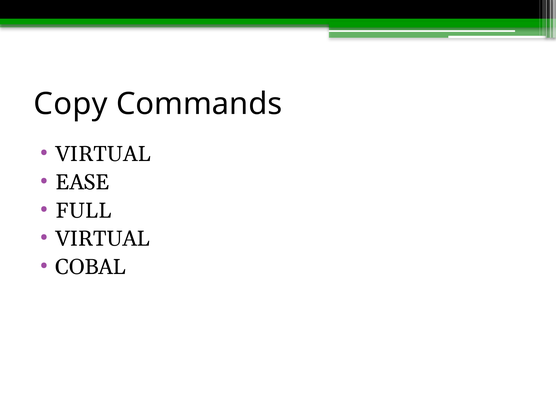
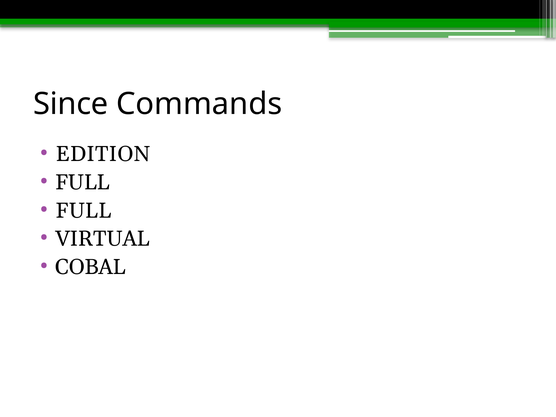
Copy: Copy -> Since
VIRTUAL at (103, 154): VIRTUAL -> EDITION
EASE at (83, 182): EASE -> FULL
